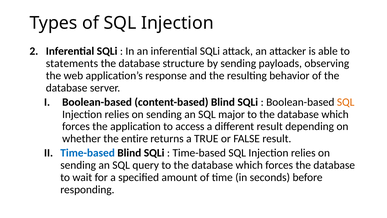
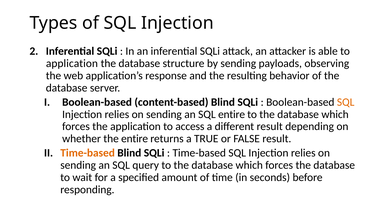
statements at (72, 63): statements -> application
SQL major: major -> entire
Time-based at (88, 153) colour: blue -> orange
